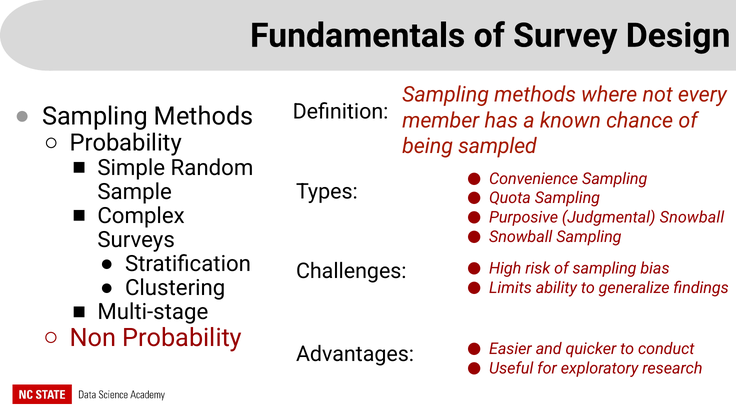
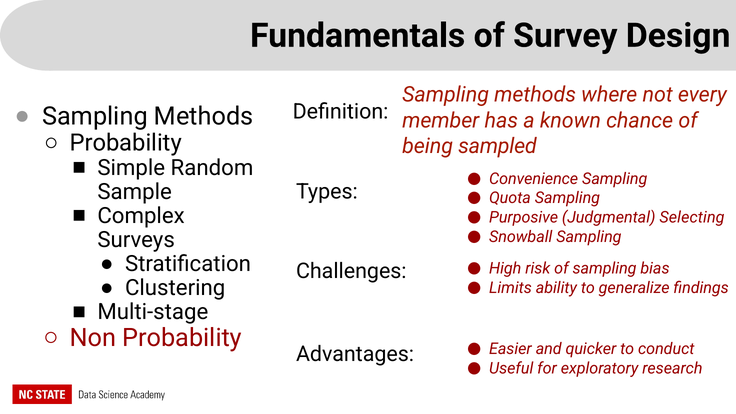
Judgmental Snowball: Snowball -> Selecting
